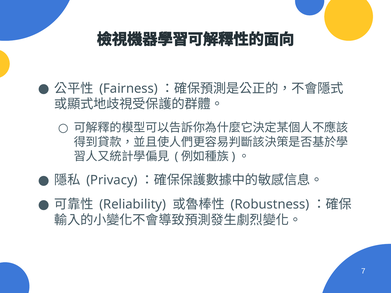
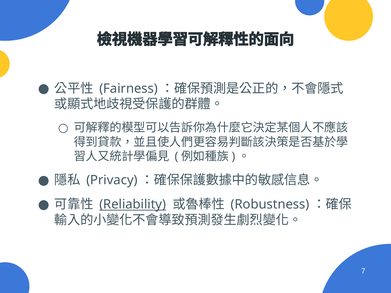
Reliability underline: none -> present
